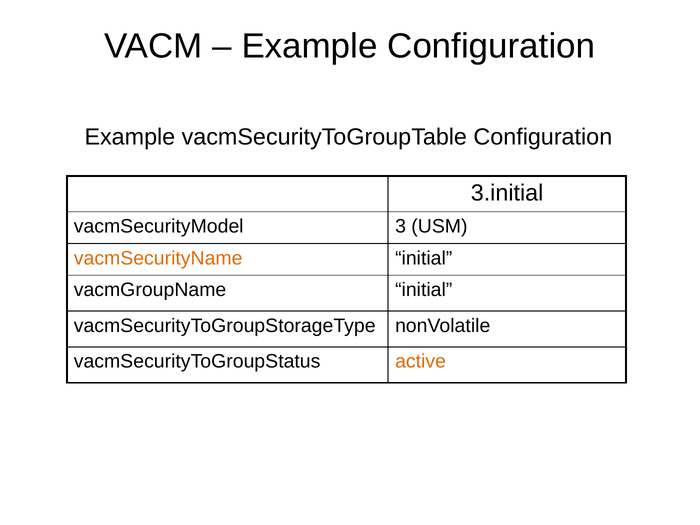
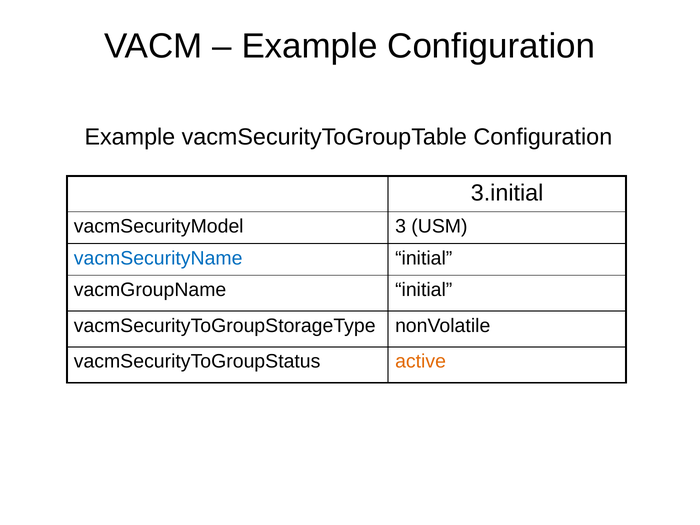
vacmSecurityName colour: orange -> blue
